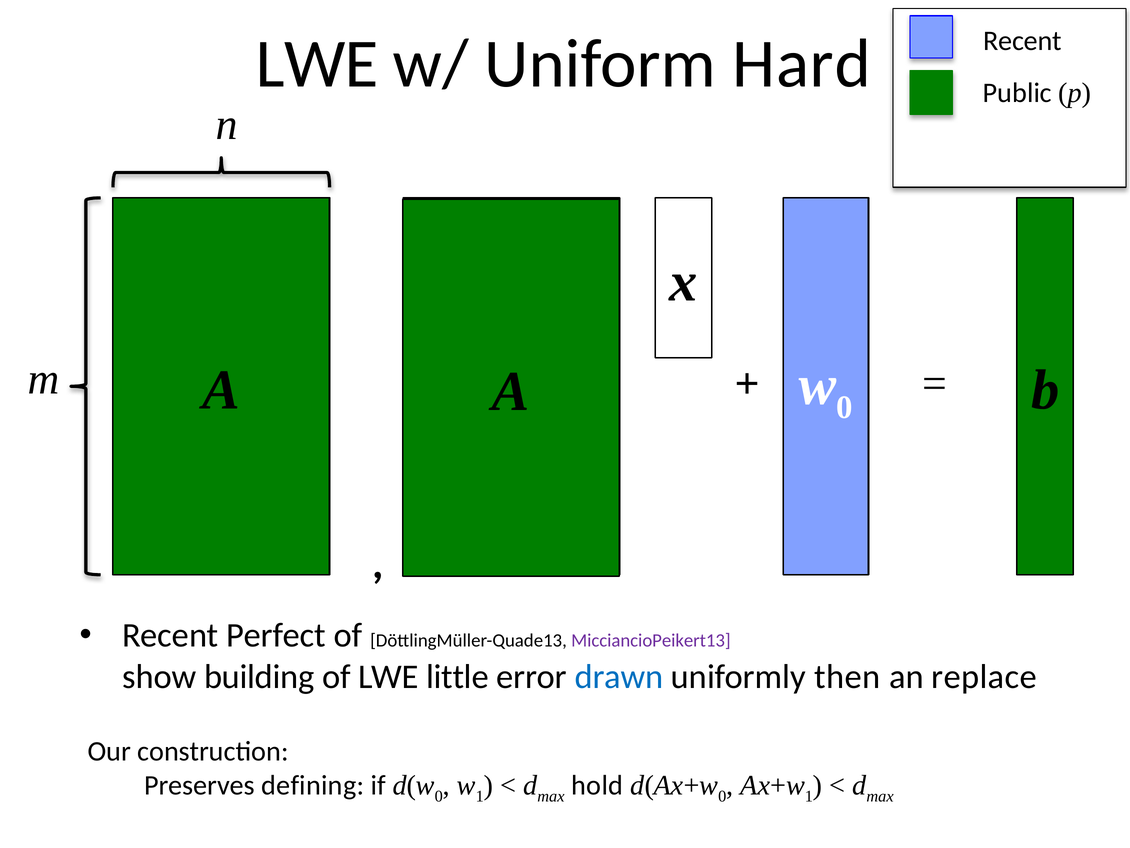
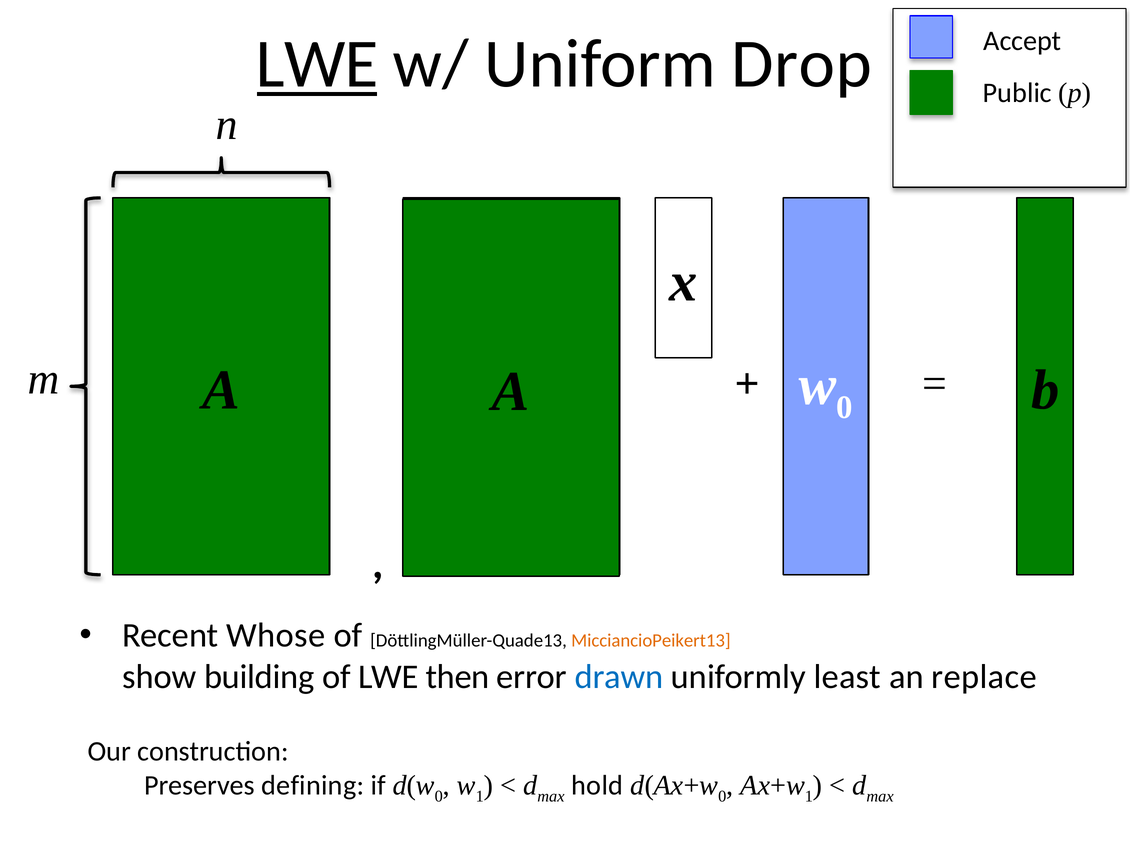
Recent at (1022, 41): Recent -> Accept
LWE at (317, 64) underline: none -> present
Hard: Hard -> Drop
Perfect: Perfect -> Whose
MicciancioPeikert13 colour: purple -> orange
little: little -> then
then: then -> least
